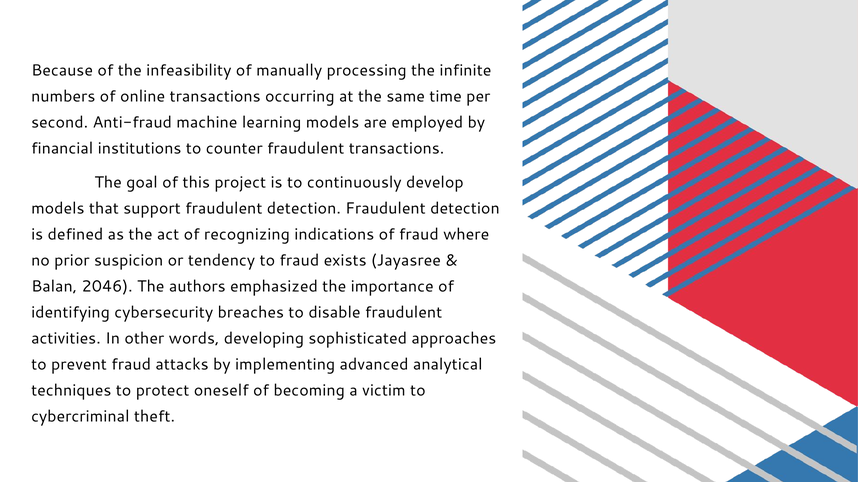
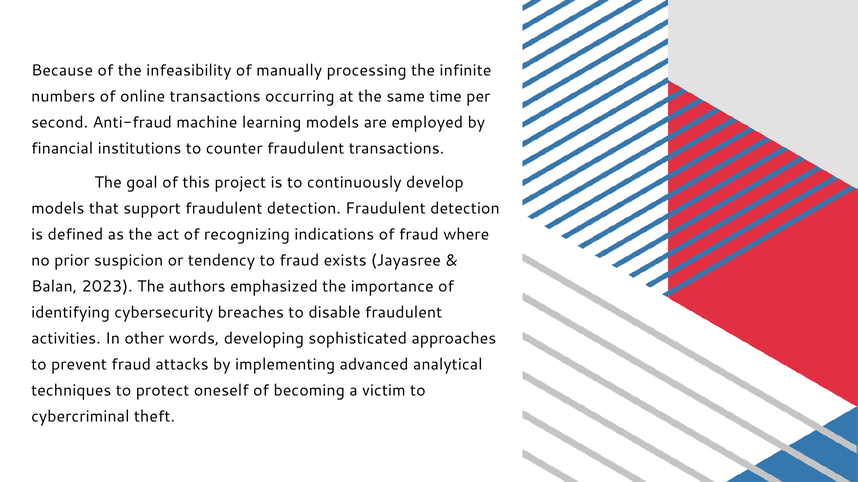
2046: 2046 -> 2023
